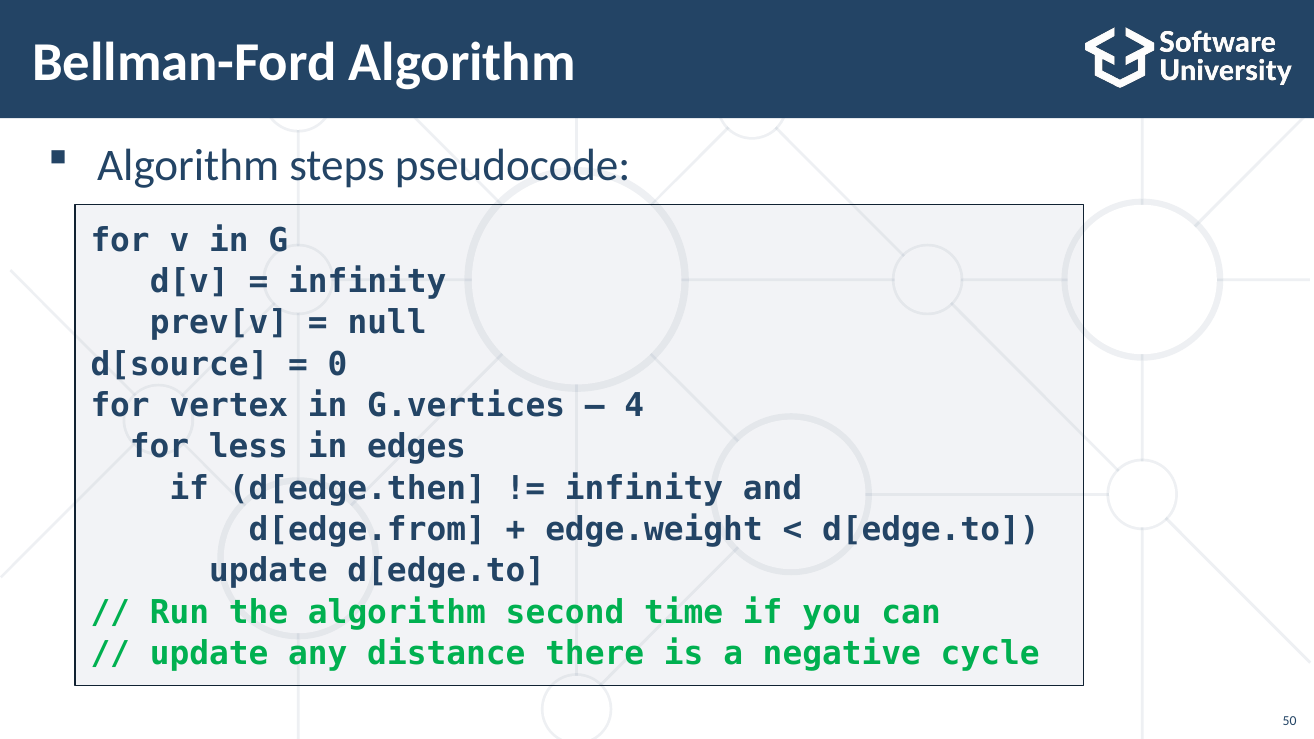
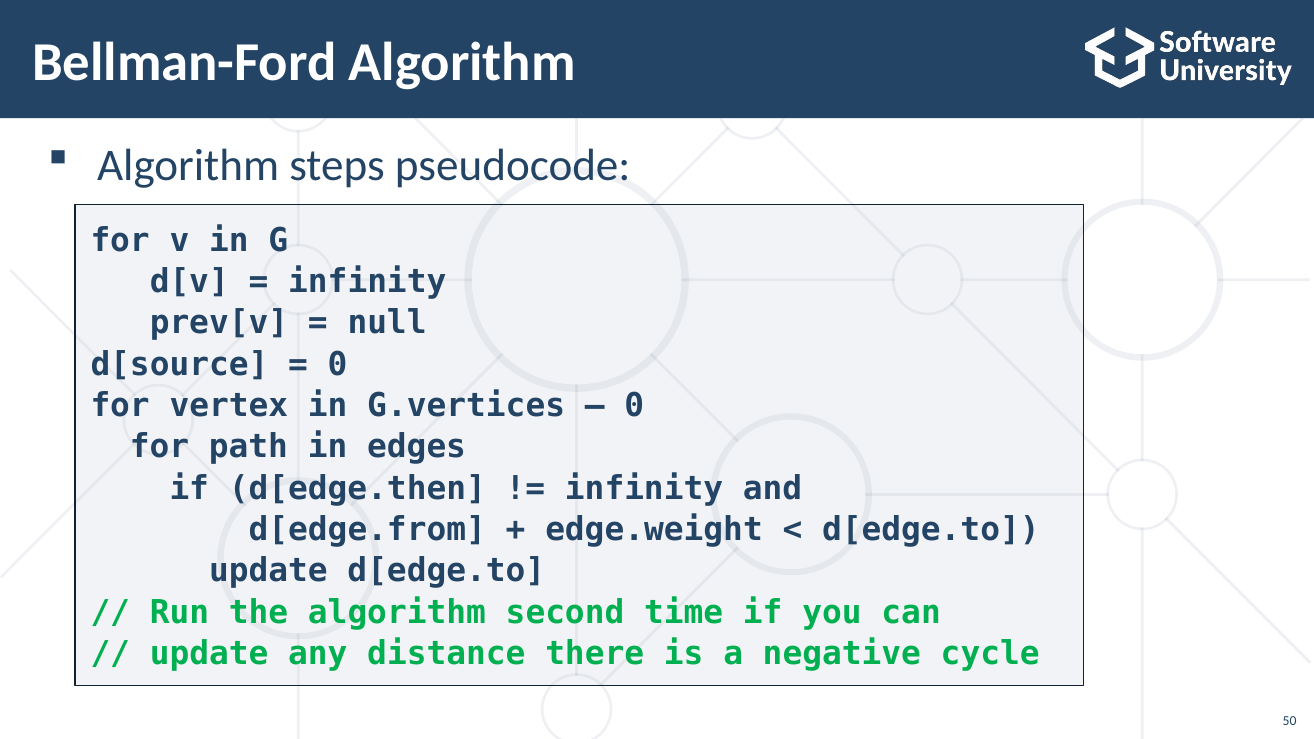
4 at (634, 406): 4 -> 0
less: less -> path
